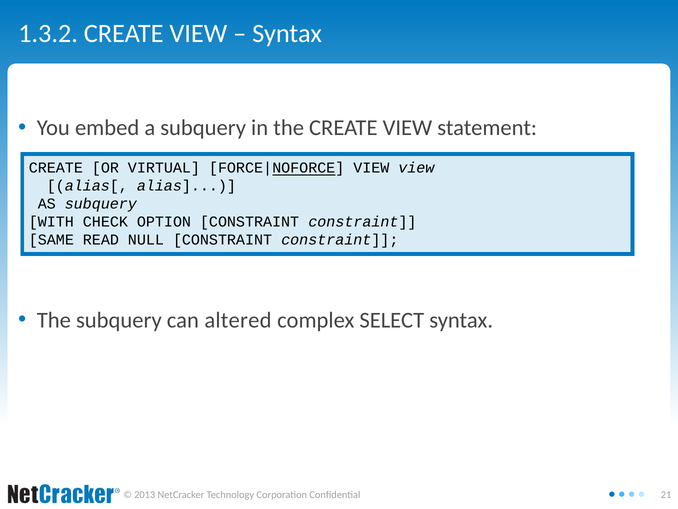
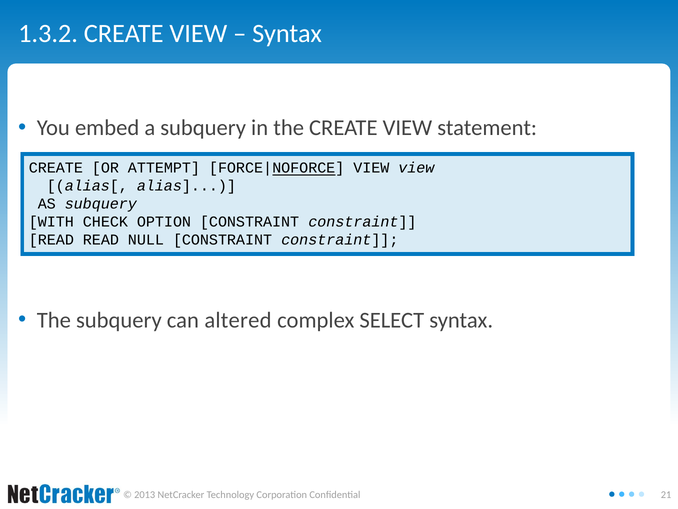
VIRTUAL: VIRTUAL -> ATTEMPT
SAME at (51, 240): SAME -> READ
